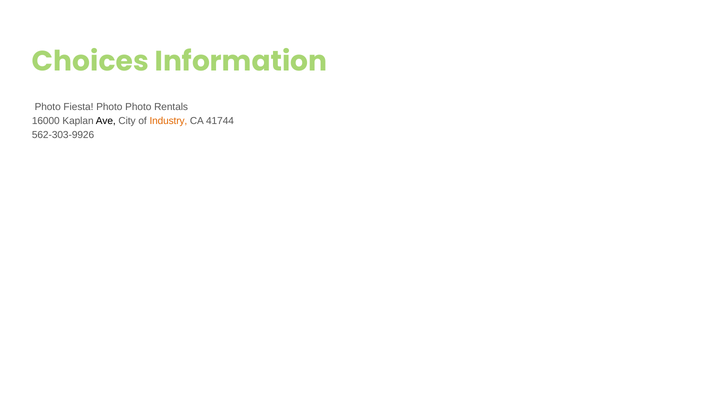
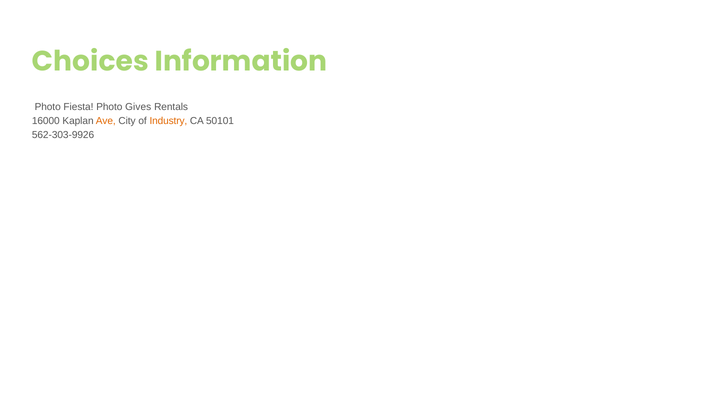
Photo Photo: Photo -> Gives
Ave colour: black -> orange
41744: 41744 -> 50101
